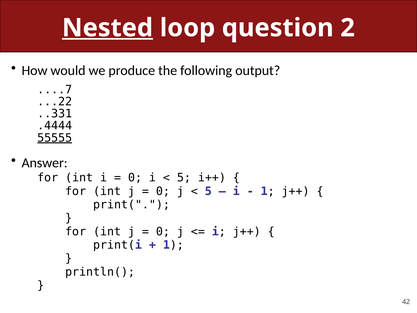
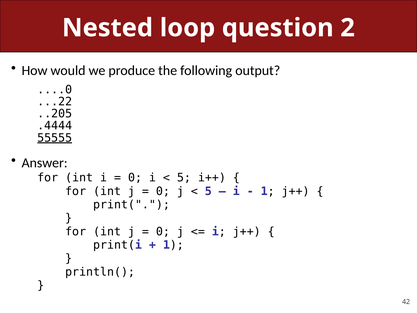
Nested underline: present -> none
....7: ....7 -> ....0
..331: ..331 -> ..205
